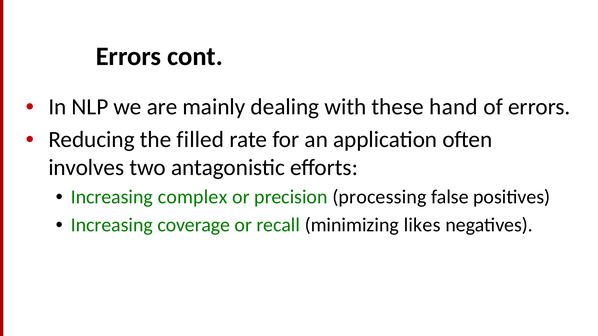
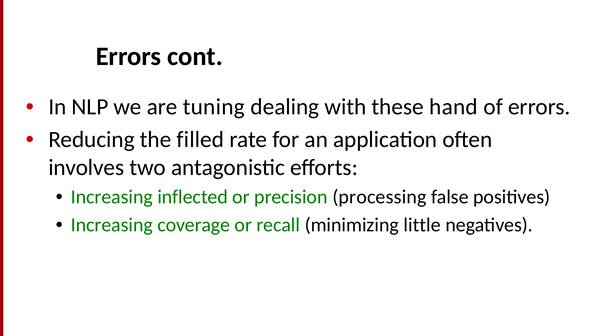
mainly: mainly -> tuning
complex: complex -> inflected
likes: likes -> little
